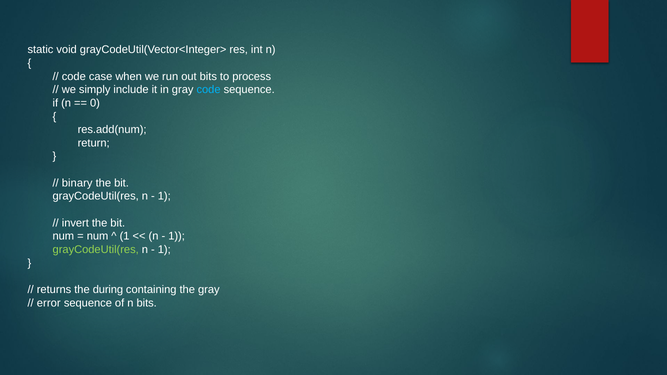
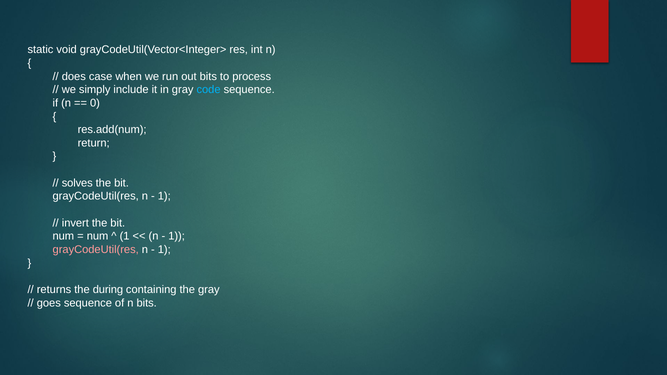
code at (74, 76): code -> does
binary: binary -> solves
grayCodeUtil(res at (96, 250) colour: light green -> pink
error: error -> goes
